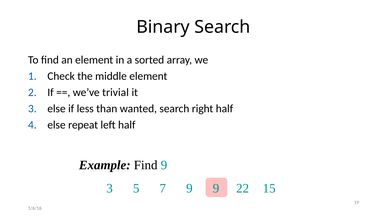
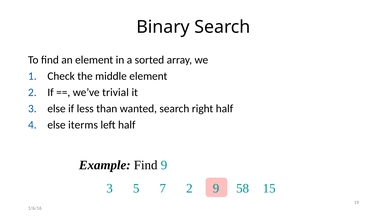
repeat: repeat -> iterms
7 9: 9 -> 2
22: 22 -> 58
